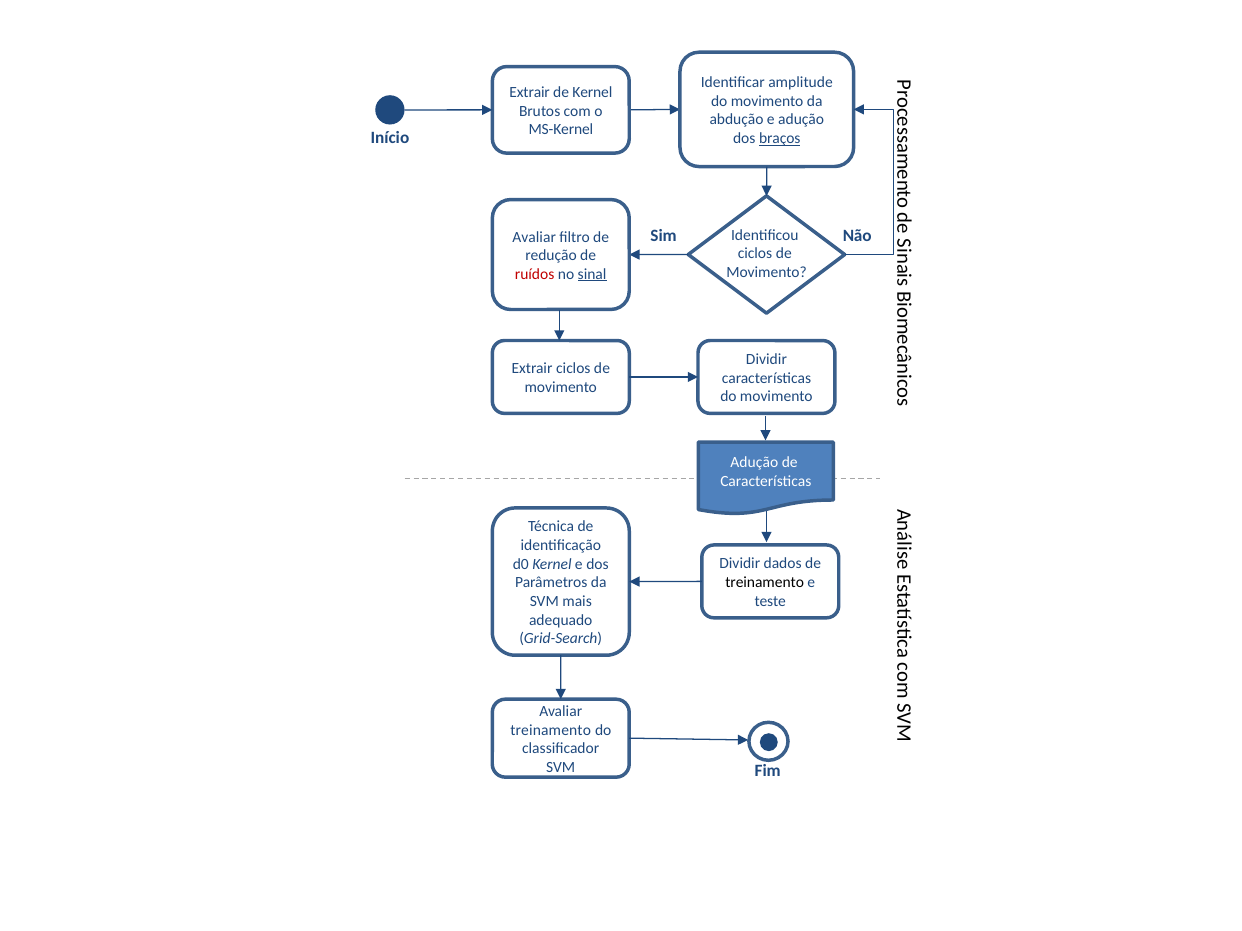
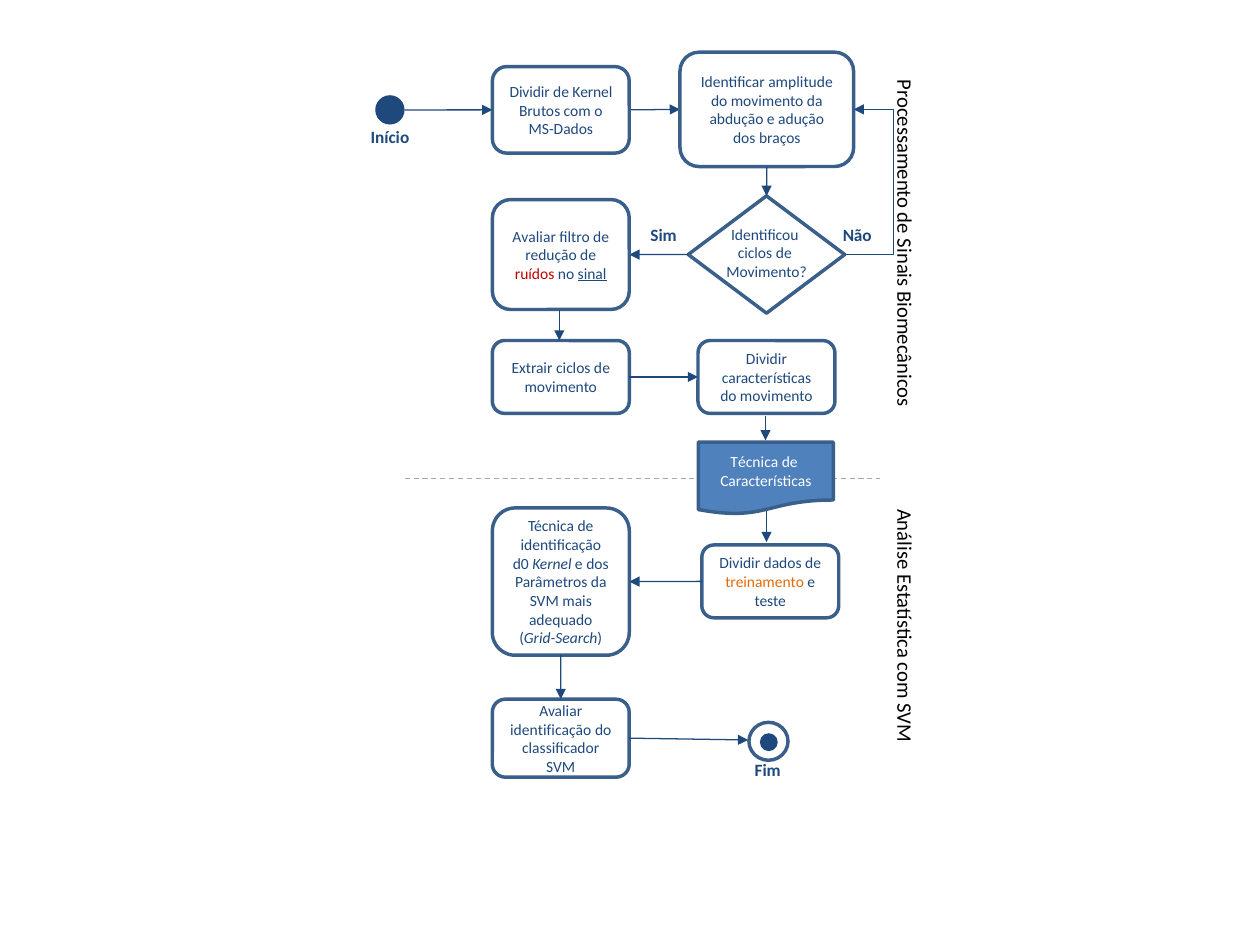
Extrair at (530, 92): Extrair -> Dividir
MS-Kernel: MS-Kernel -> MS-Dados
braços underline: present -> none
Adução at (754, 463): Adução -> Técnica
treinamento at (765, 583) colour: black -> orange
treinamento at (551, 730): treinamento -> identificação
